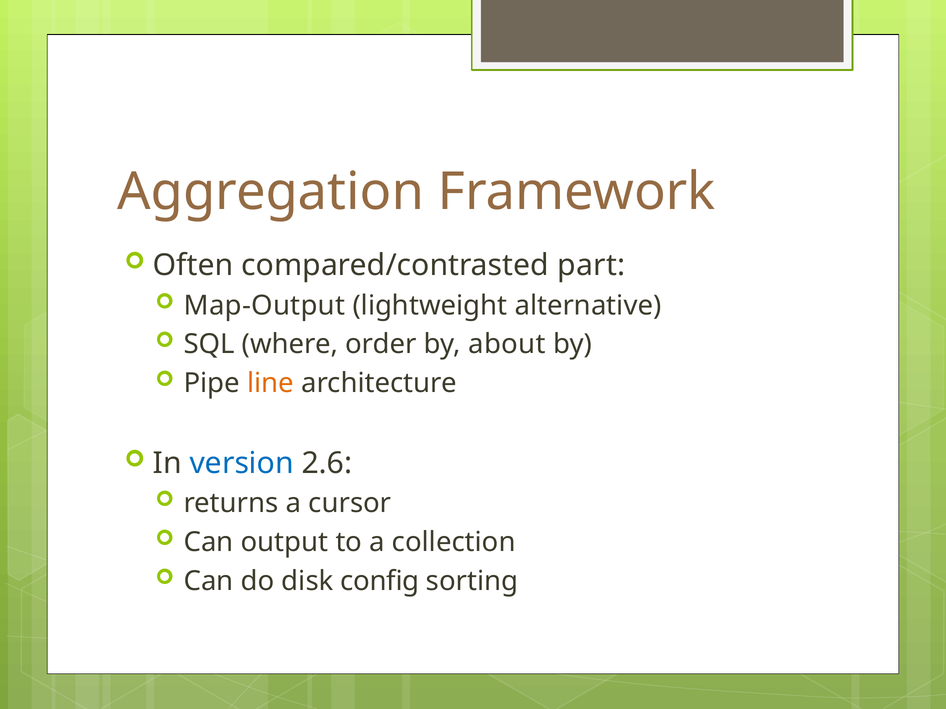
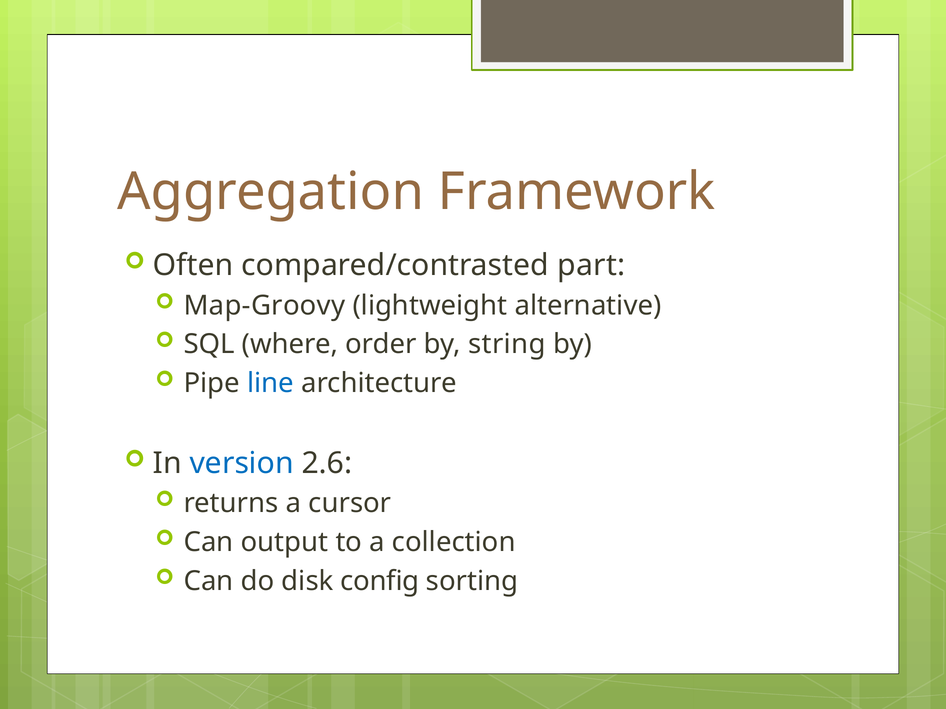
Map-Output: Map-Output -> Map-Groovy
about: about -> string
line colour: orange -> blue
